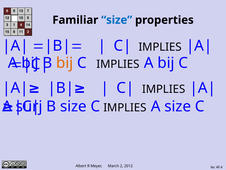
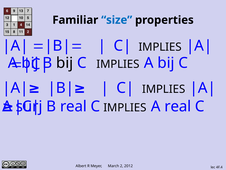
bij at (65, 63) colour: orange -> black
B size: size -> real
A size: size -> real
